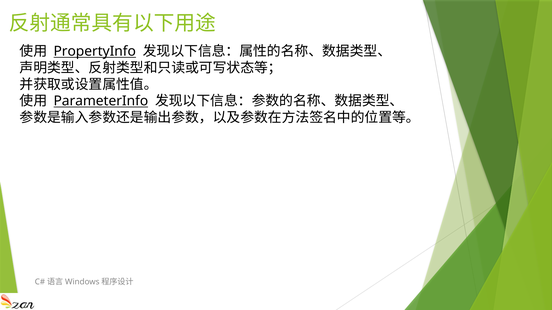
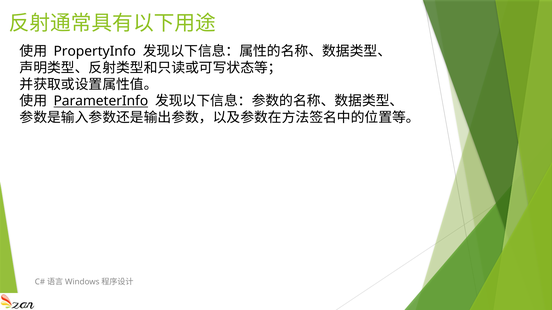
PropertyInfo underline: present -> none
